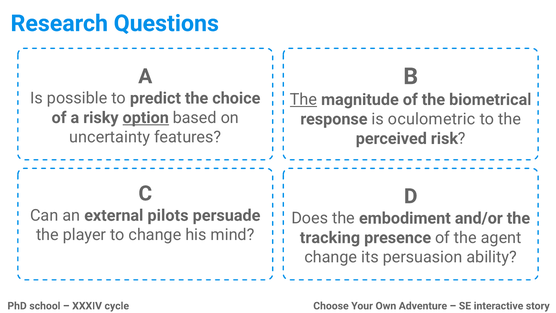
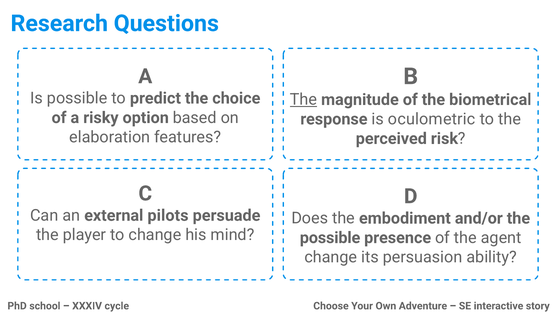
option underline: present -> none
uncertainty: uncertainty -> elaboration
tracking at (330, 238): tracking -> possible
